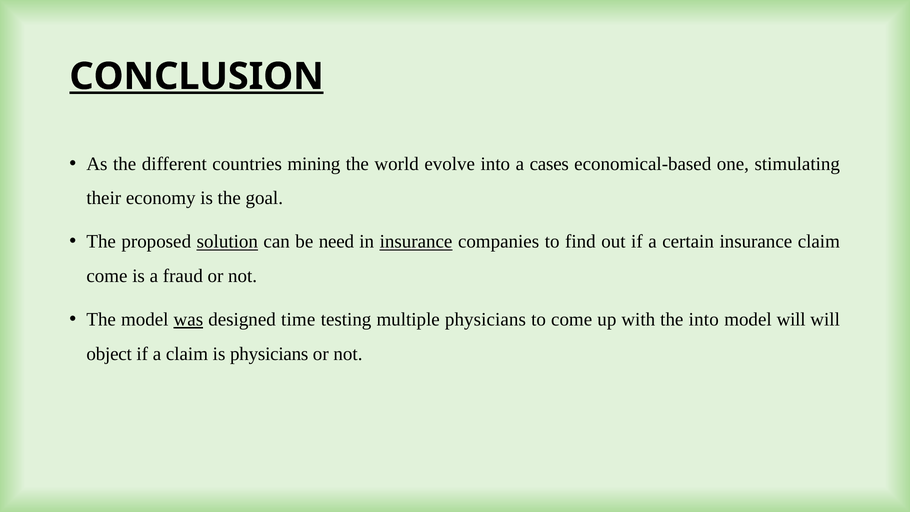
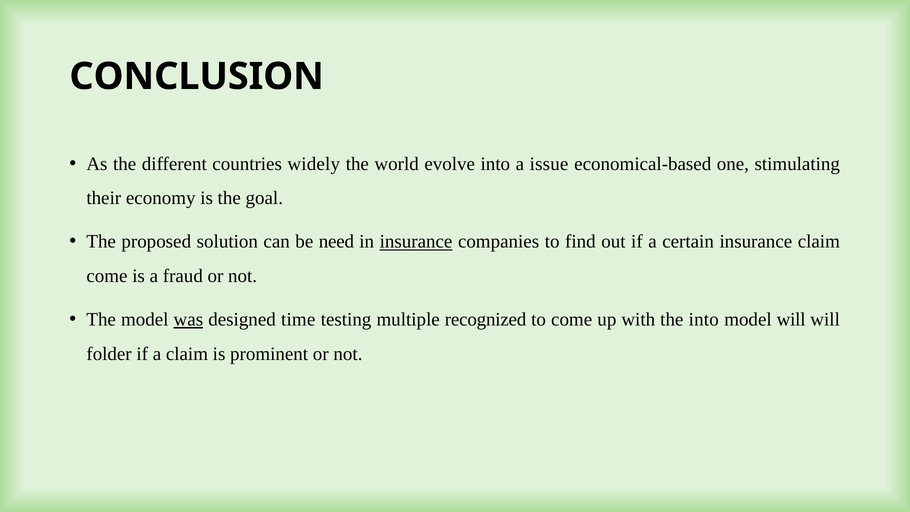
CONCLUSION underline: present -> none
mining: mining -> widely
cases: cases -> issue
solution underline: present -> none
multiple physicians: physicians -> recognized
object: object -> folder
is physicians: physicians -> prominent
